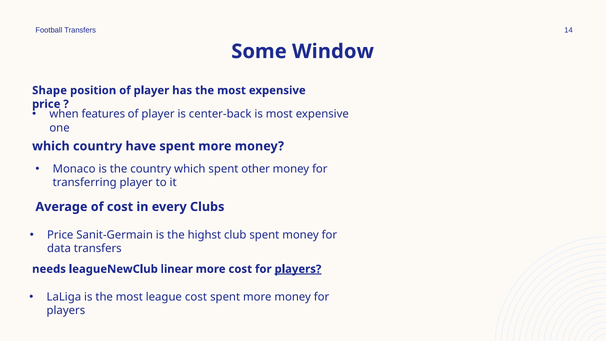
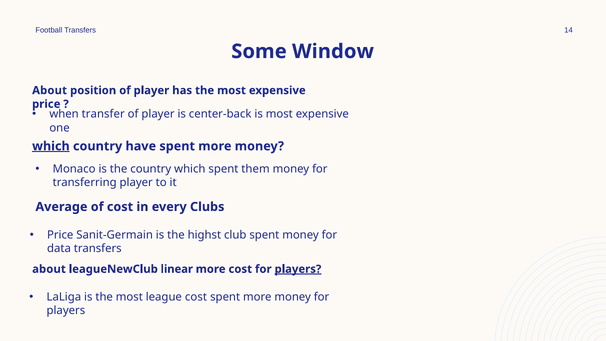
Shape at (50, 90): Shape -> About
features: features -> transfer
which at (51, 146) underline: none -> present
other: other -> them
needs at (49, 269): needs -> about
